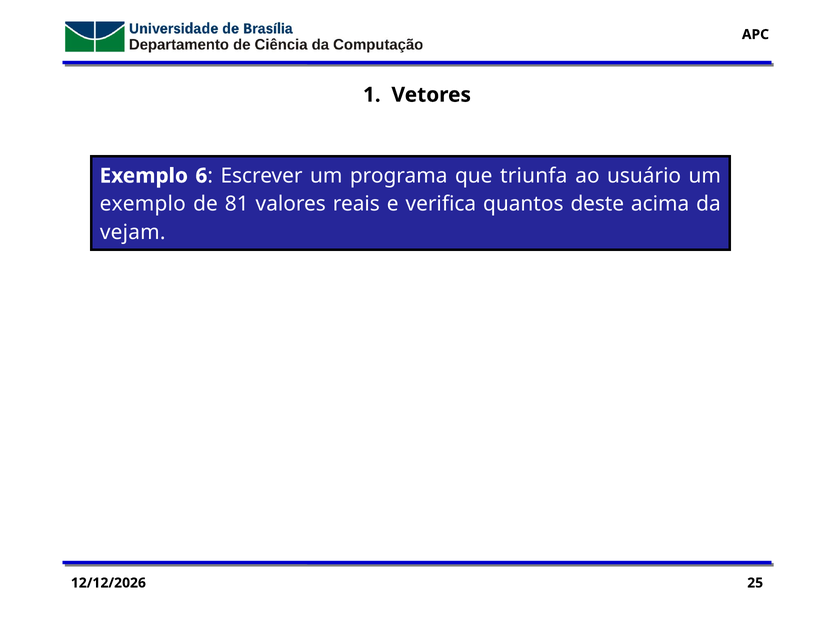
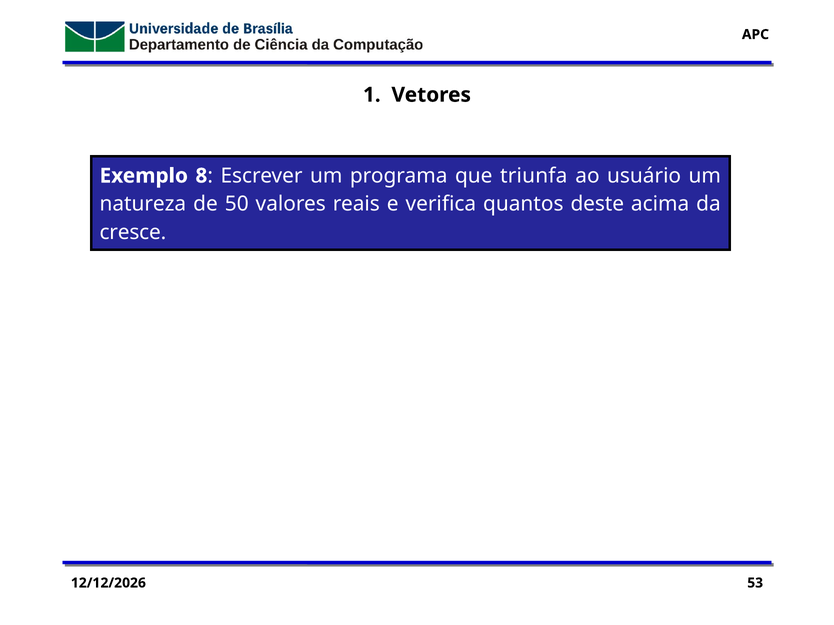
6: 6 -> 8
exemplo at (143, 204): exemplo -> natureza
81: 81 -> 50
vejam: vejam -> cresce
25: 25 -> 53
